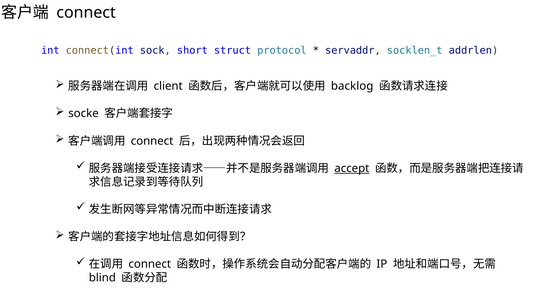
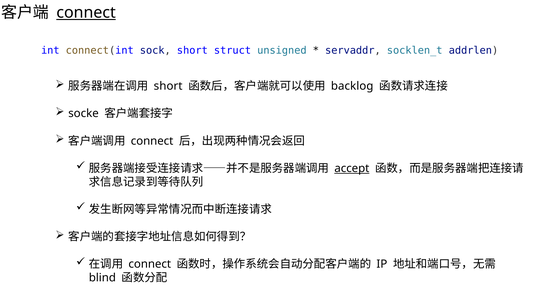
connect at (86, 13) underline: none -> present
protocol: protocol -> unsigned
client at (168, 86): client -> short
